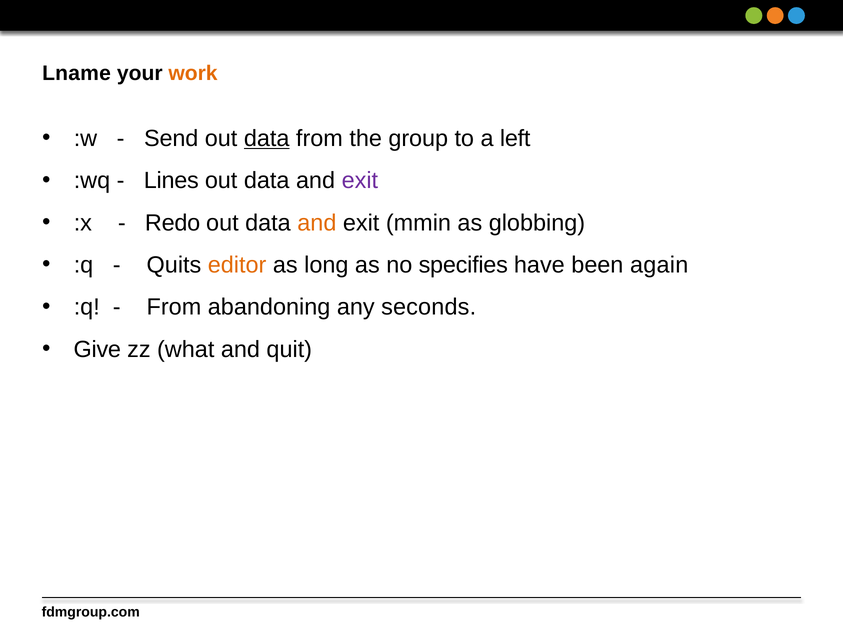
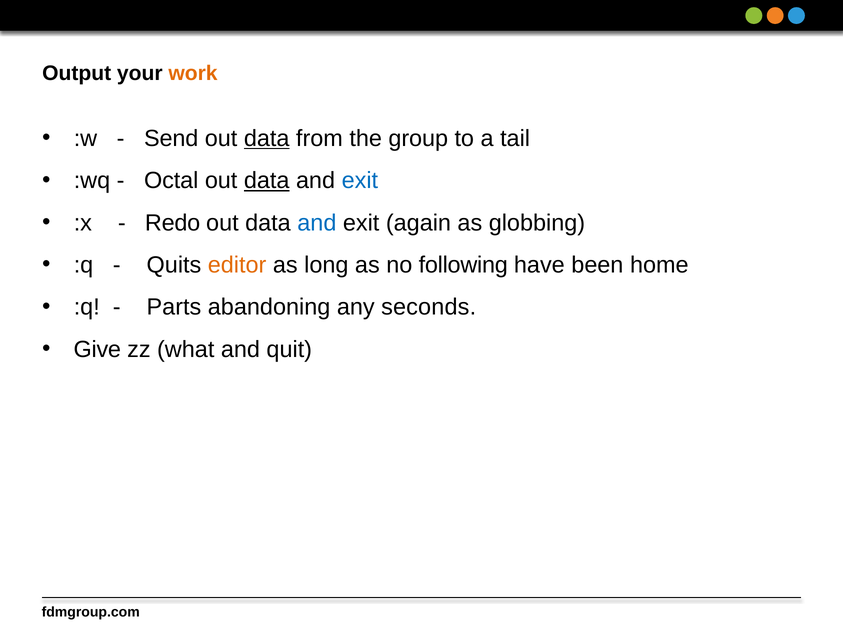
Lname: Lname -> Output
left: left -> tail
Lines: Lines -> Octal
data at (267, 181) underline: none -> present
exit at (360, 181) colour: purple -> blue
and at (317, 223) colour: orange -> blue
mmin: mmin -> again
specifies: specifies -> following
again: again -> home
From at (174, 307): From -> Parts
